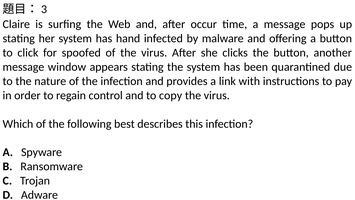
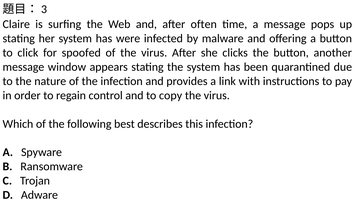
occur: occur -> often
hand: hand -> were
